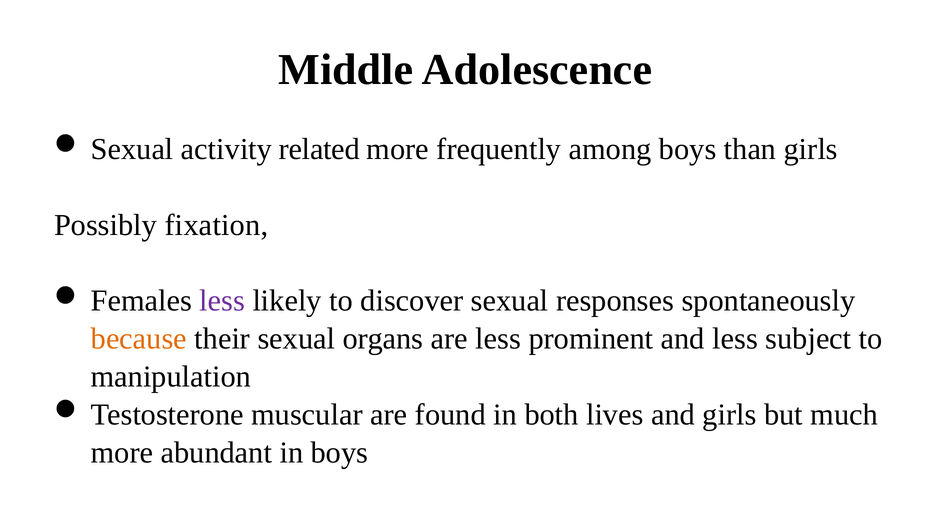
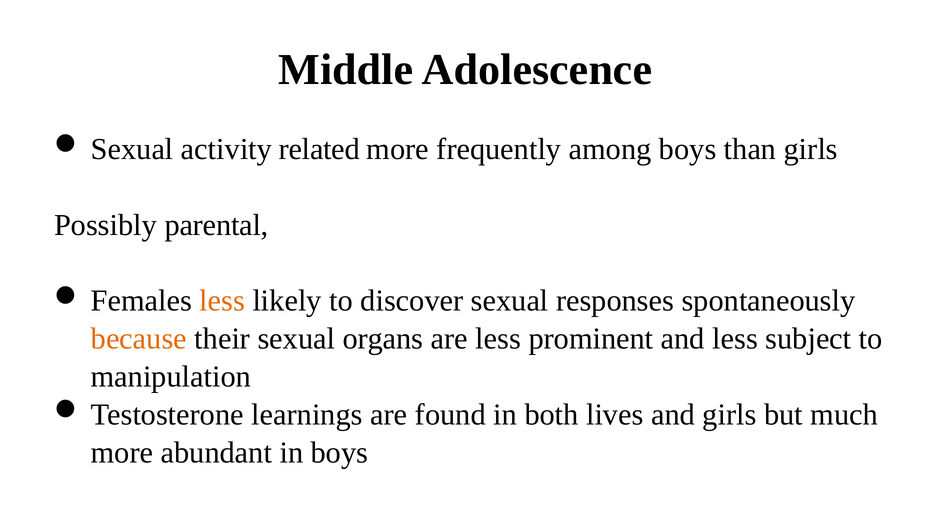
fixation: fixation -> parental
less at (222, 301) colour: purple -> orange
muscular: muscular -> learnings
